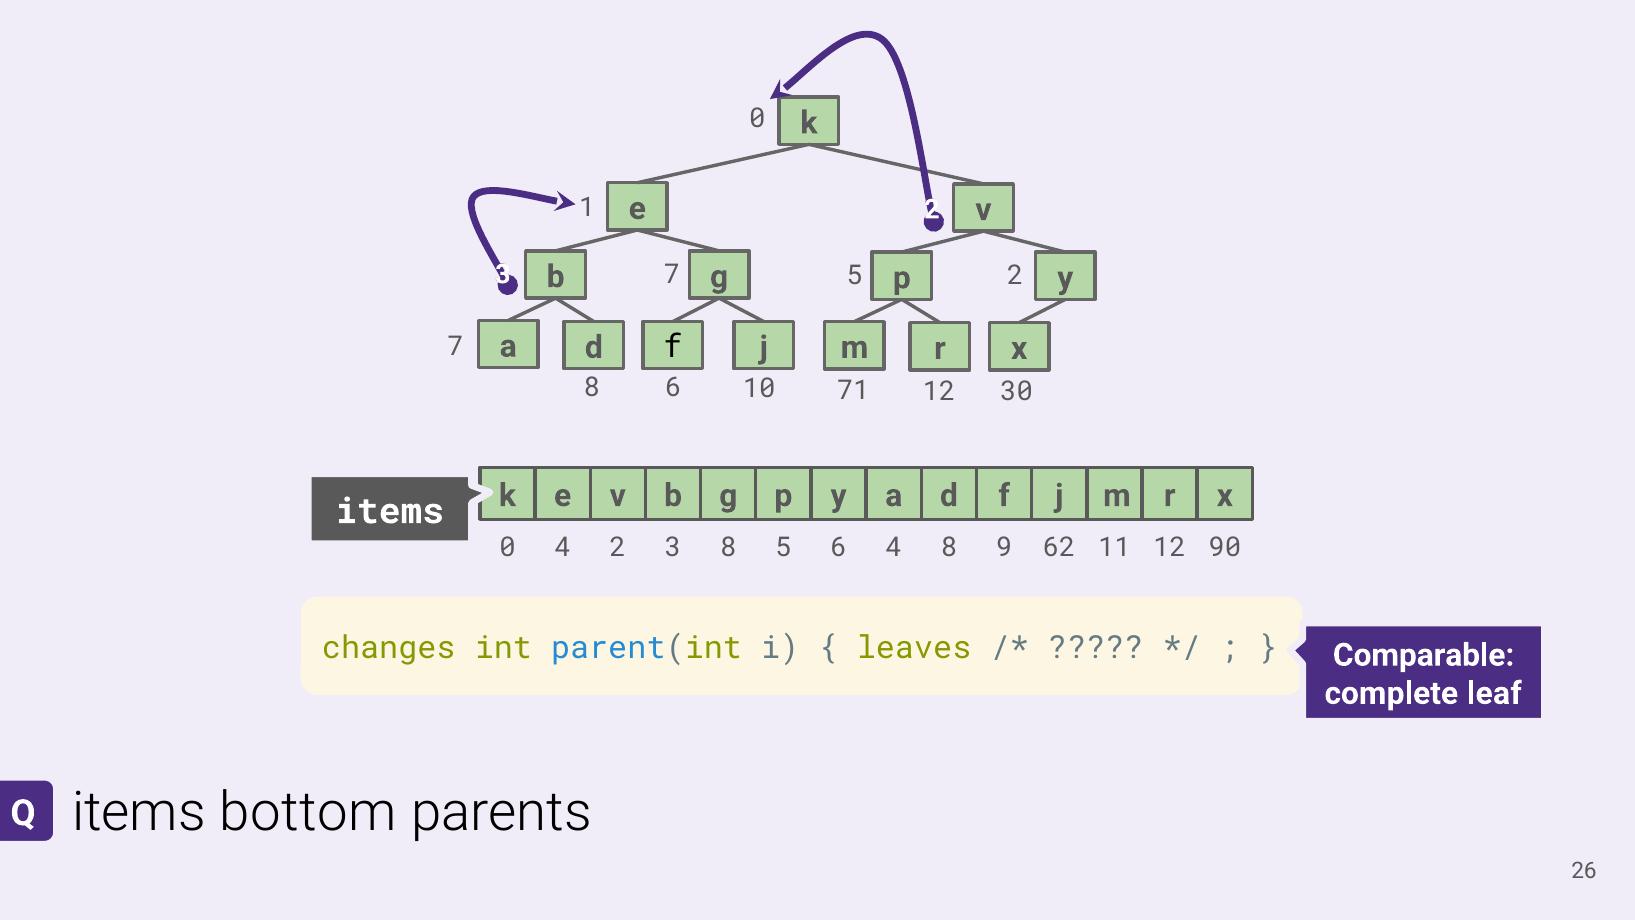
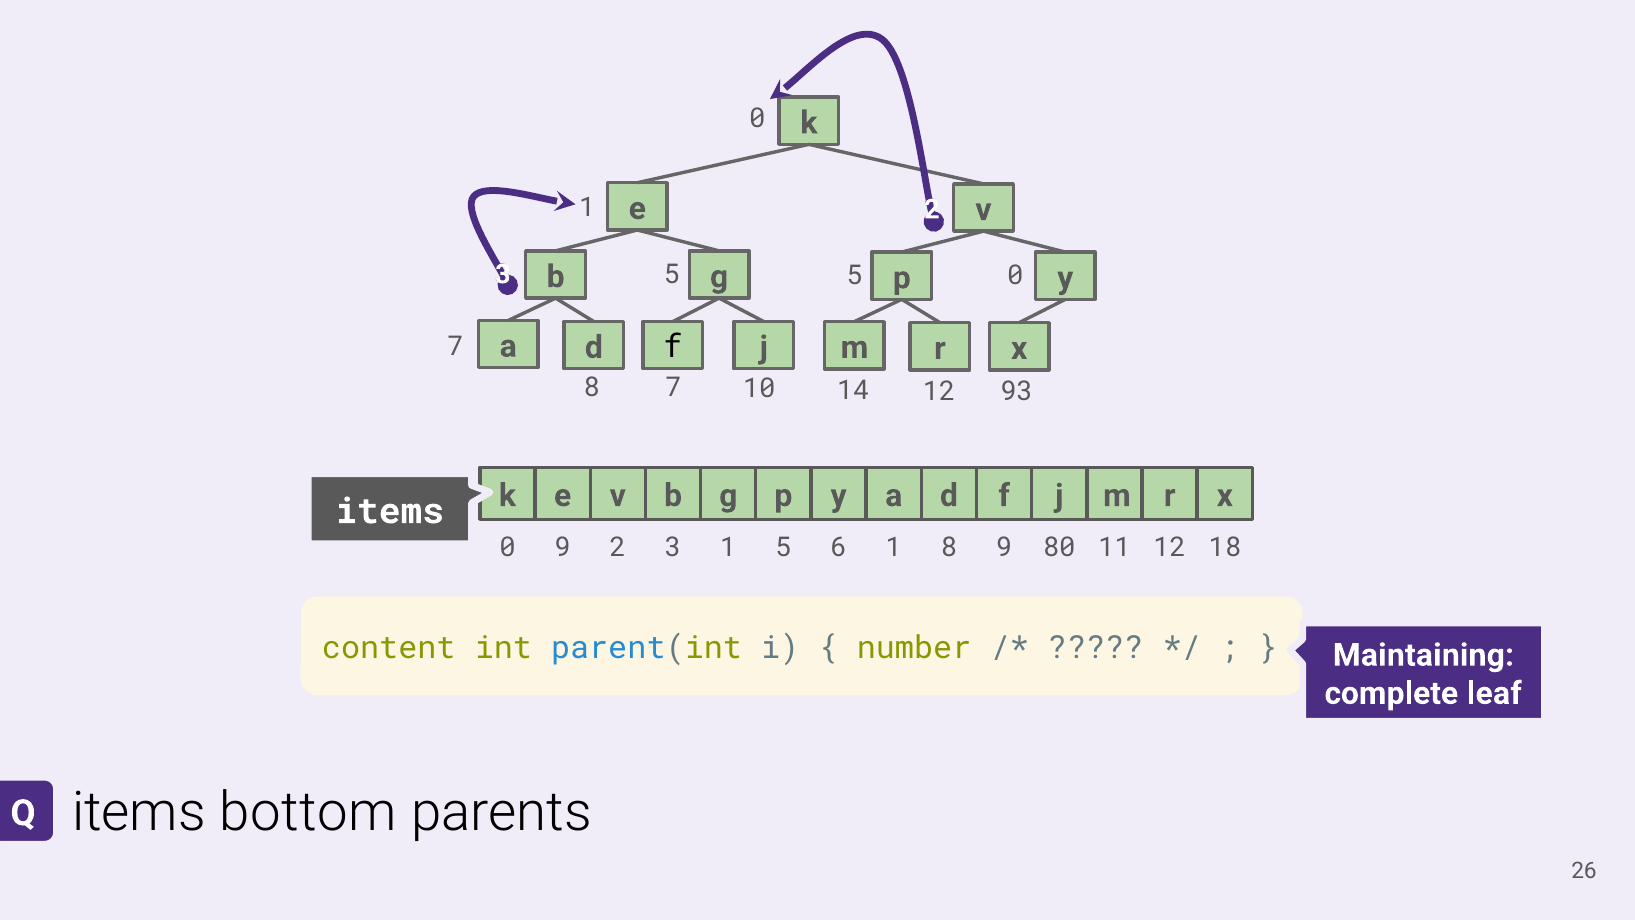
7 at (672, 274): 7 -> 5
5 2: 2 -> 0
8 6: 6 -> 7
71: 71 -> 14
30: 30 -> 93
0 4: 4 -> 9
3 8: 8 -> 1
6 4: 4 -> 1
62: 62 -> 80
90: 90 -> 18
changes: changes -> content
leaves: leaves -> number
Comparable: Comparable -> Maintaining
